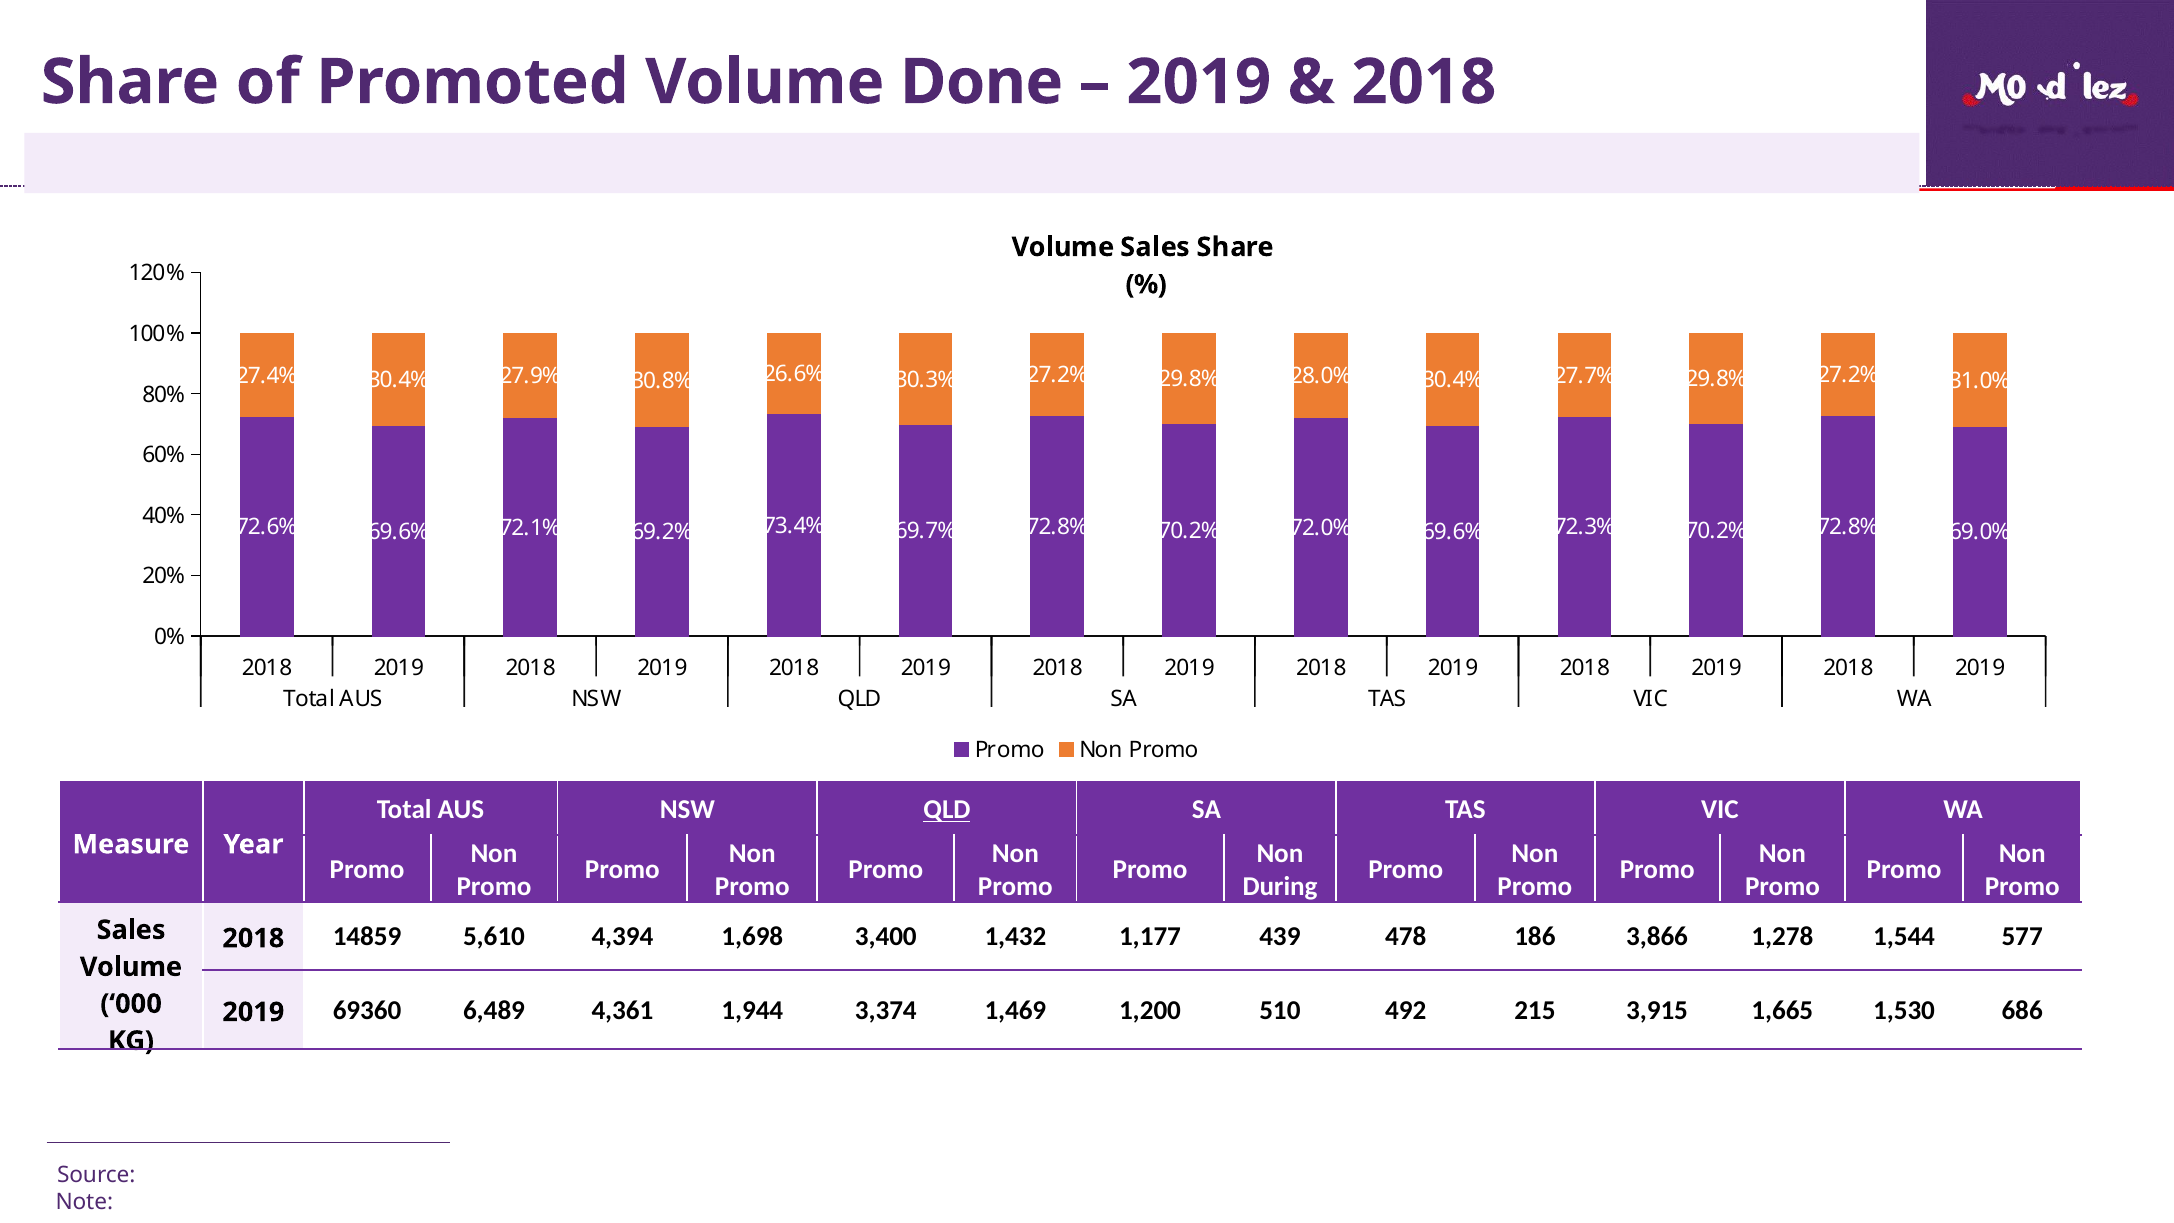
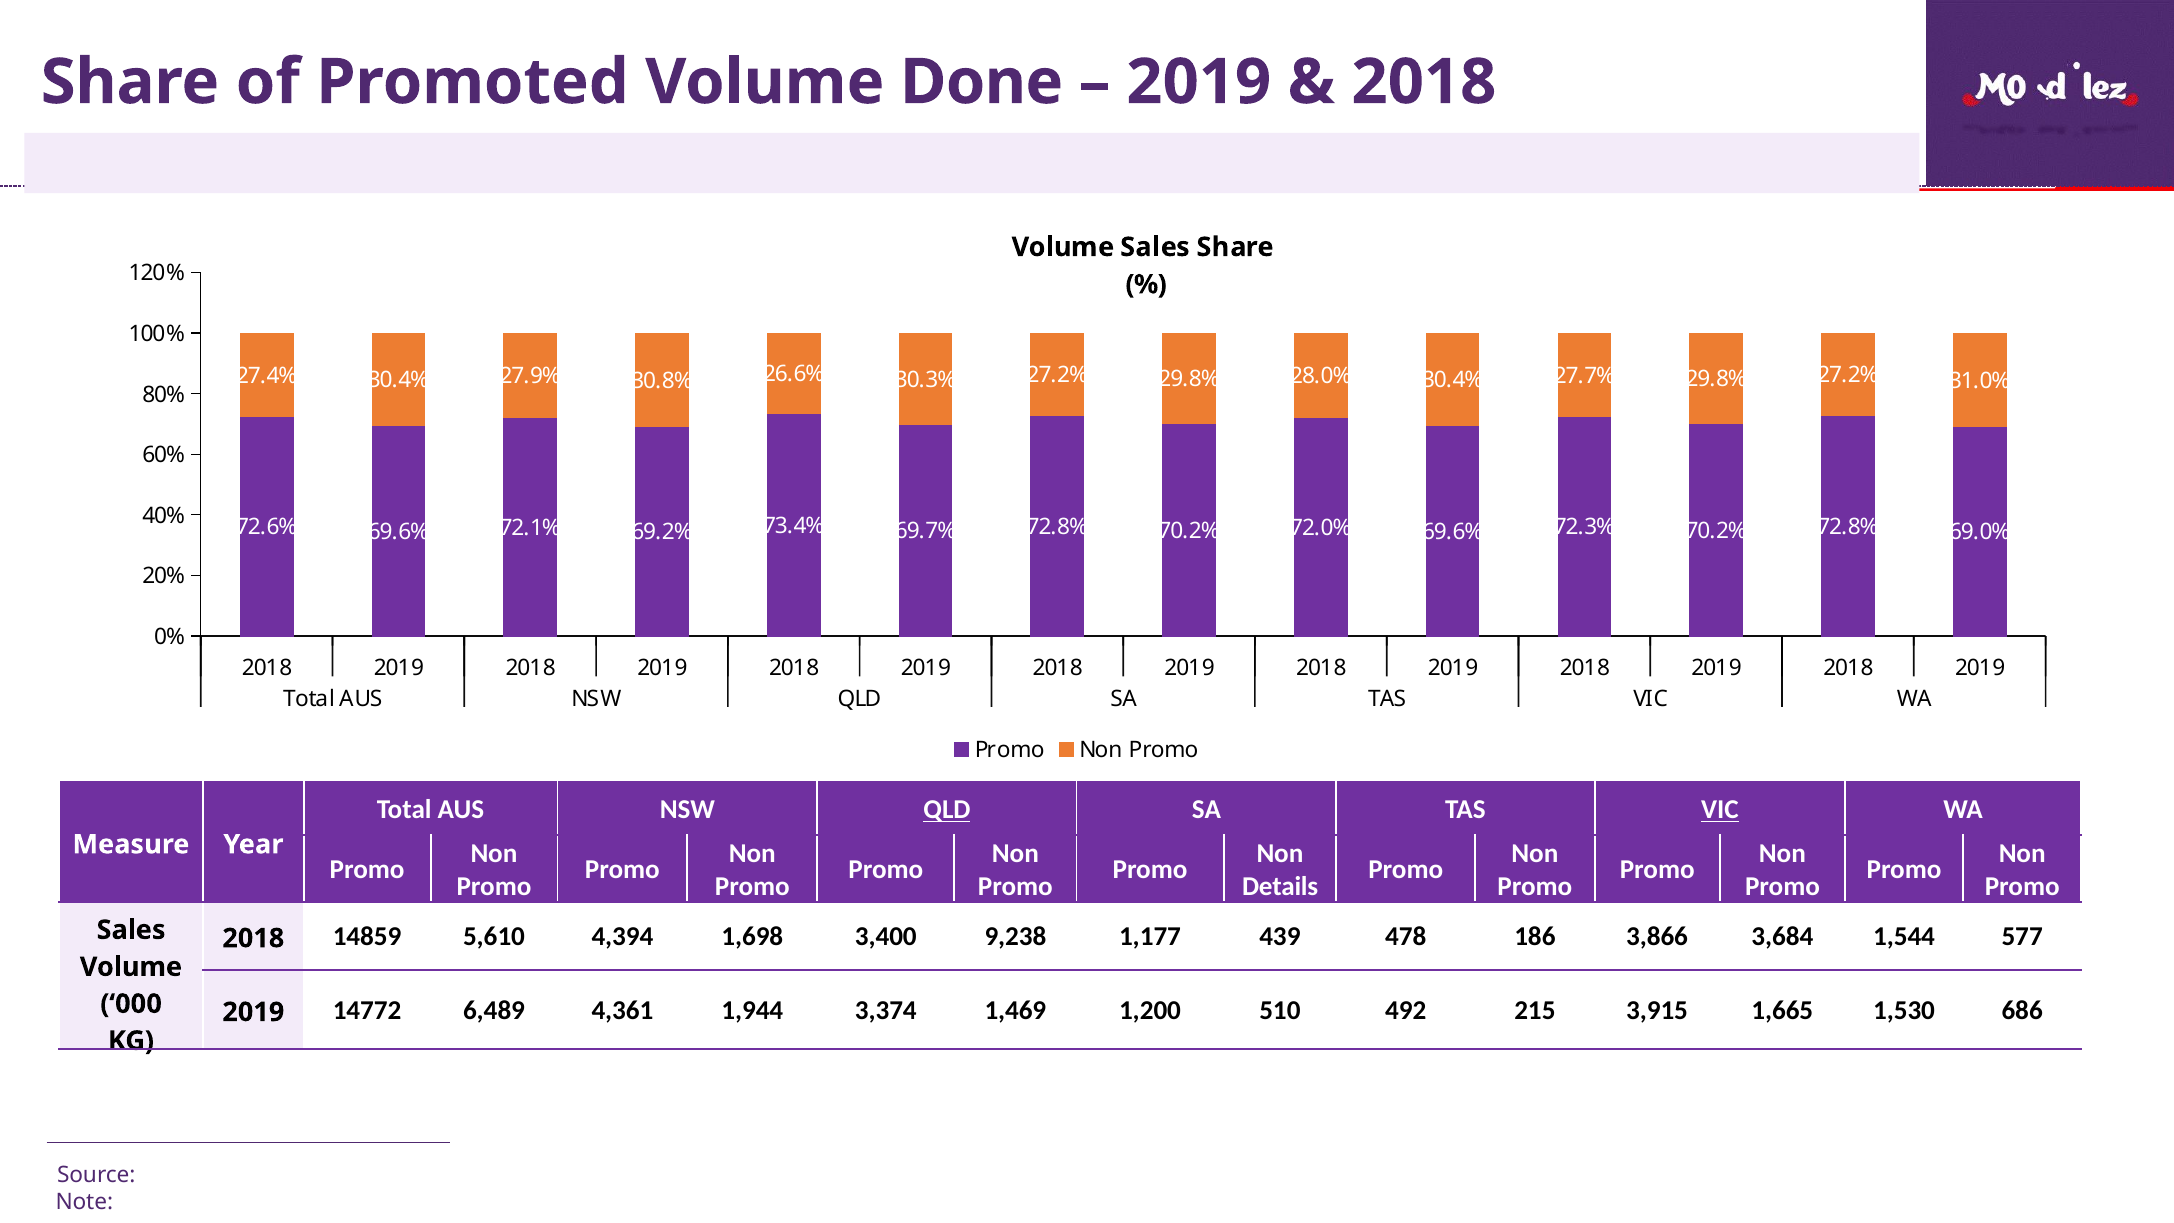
VIC at (1720, 810) underline: none -> present
During: During -> Details
1,432: 1,432 -> 9,238
1,278: 1,278 -> 3,684
69360: 69360 -> 14772
